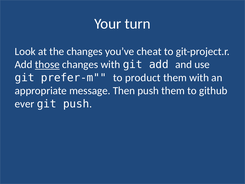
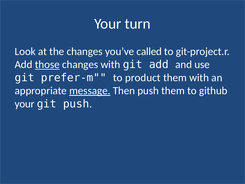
cheat: cheat -> called
message underline: none -> present
ever at (25, 104): ever -> your
